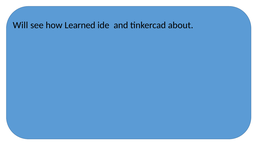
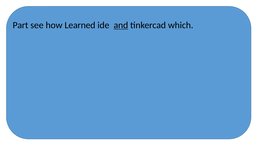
Will: Will -> Part
and underline: none -> present
about: about -> which
